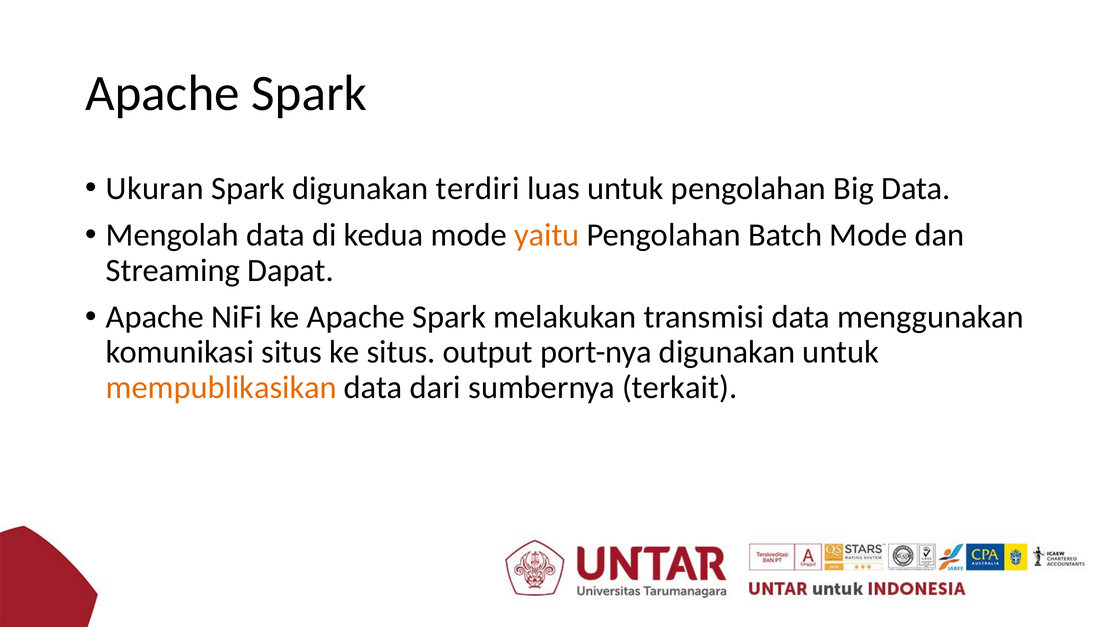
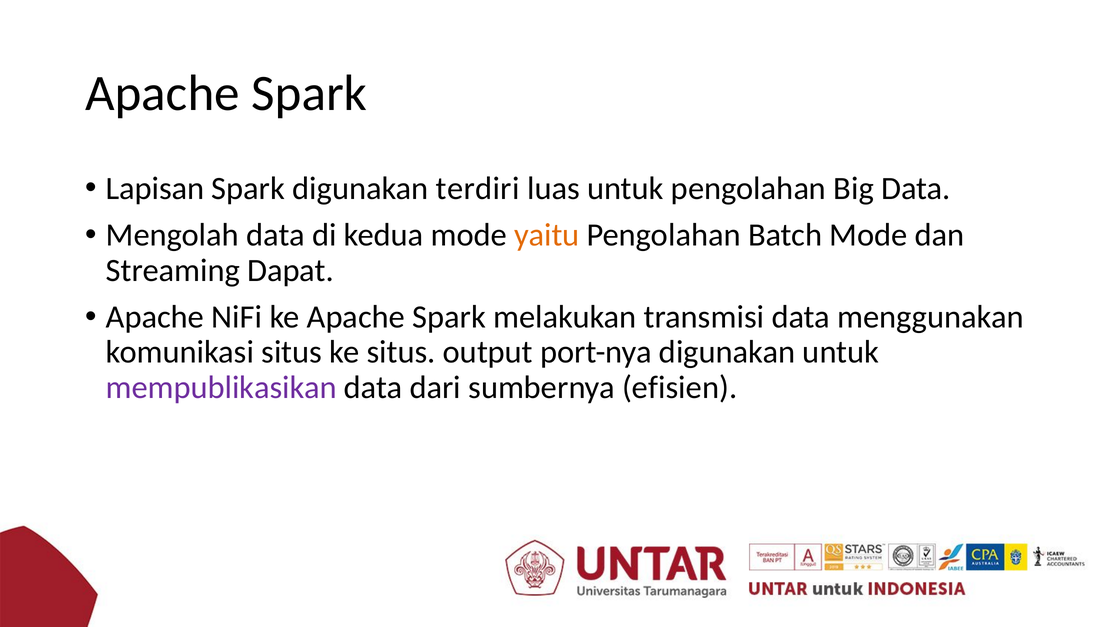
Ukuran: Ukuran -> Lapisan
mempublikasikan colour: orange -> purple
terkait: terkait -> efisien
